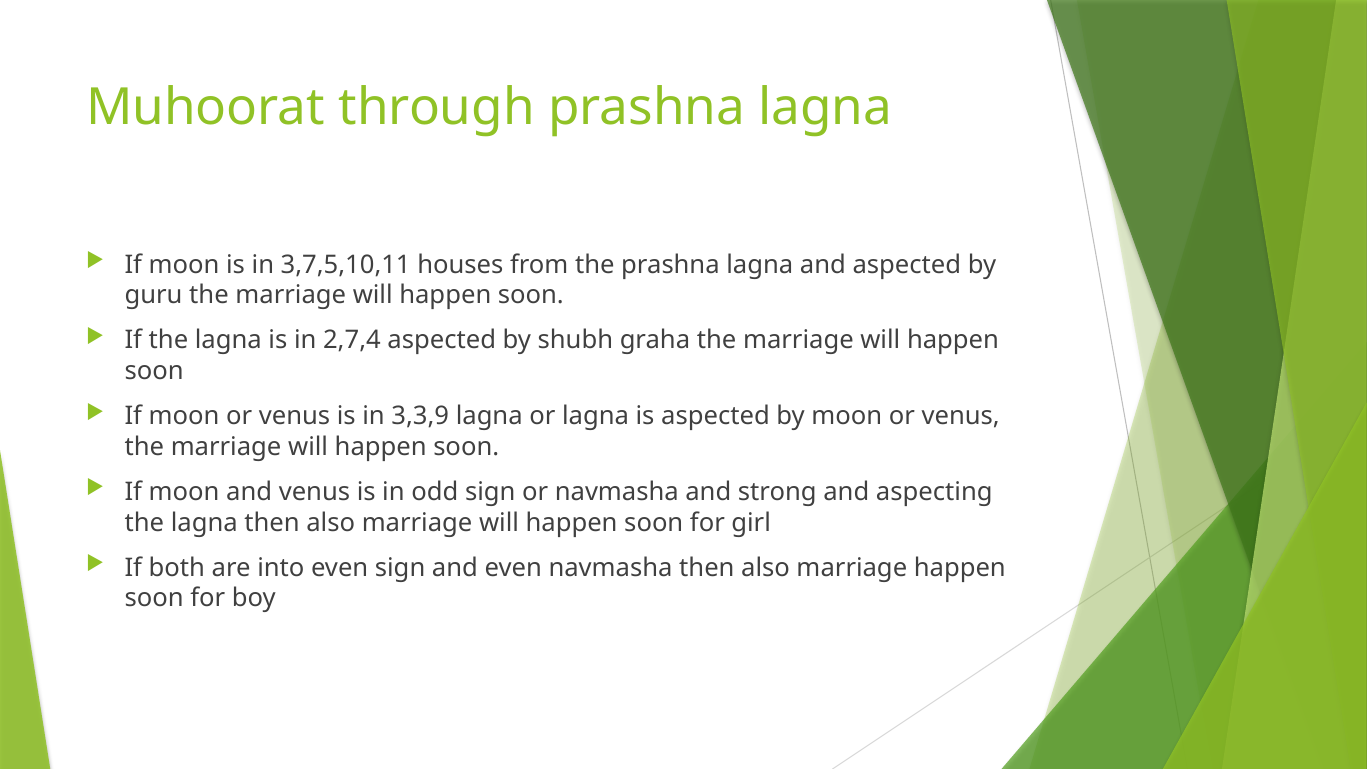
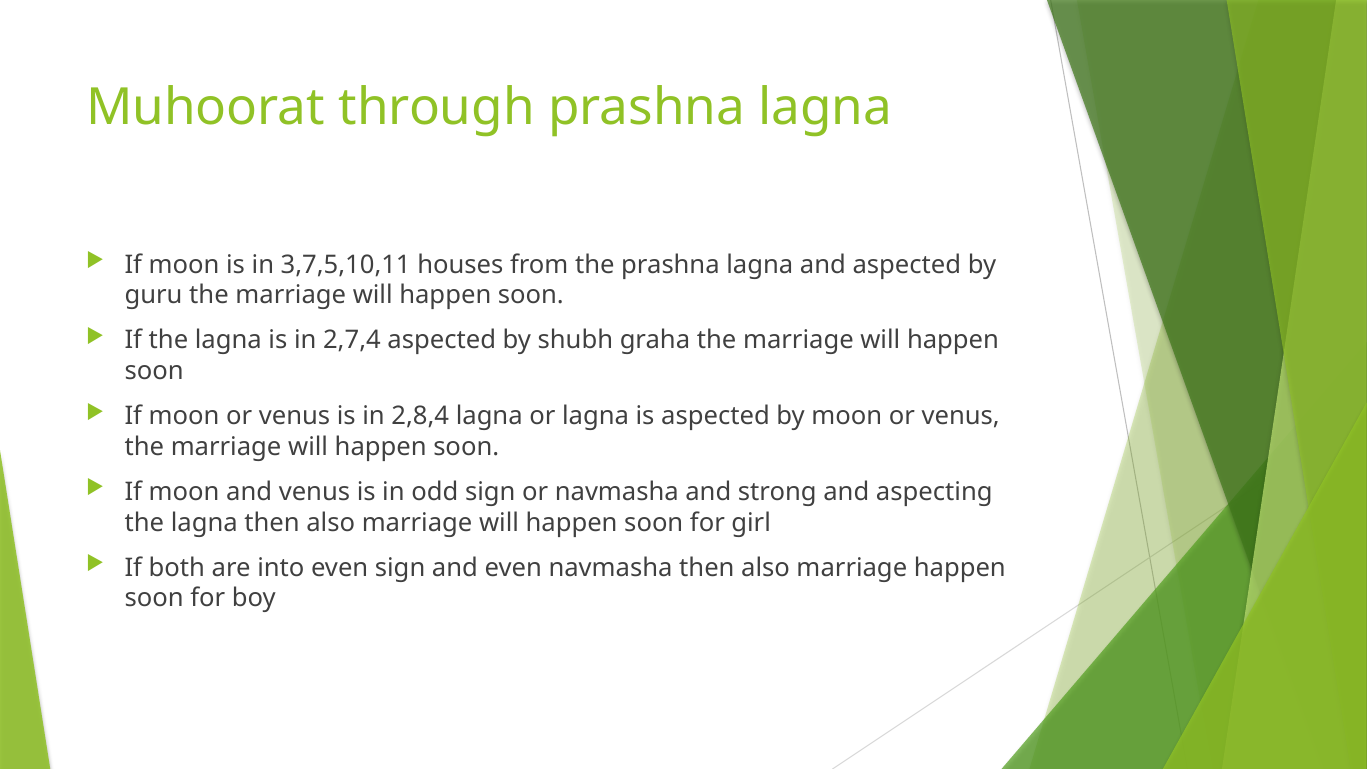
3,3,9: 3,3,9 -> 2,8,4
